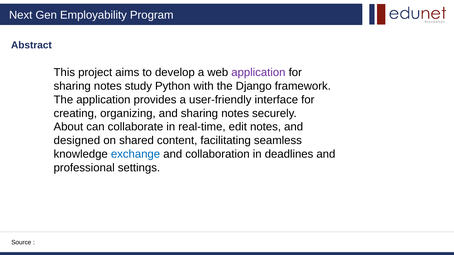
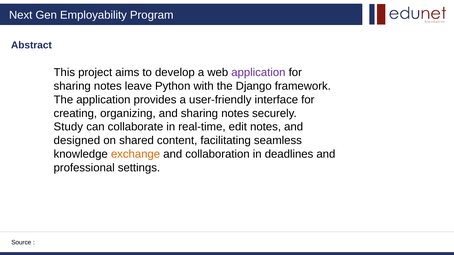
study: study -> leave
About: About -> Study
exchange colour: blue -> orange
